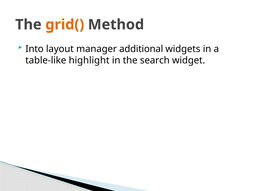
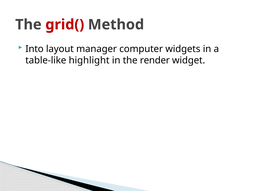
grid( colour: orange -> red
additional: additional -> computer
search: search -> render
